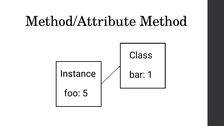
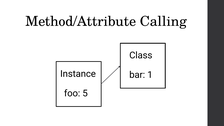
Method: Method -> Calling
